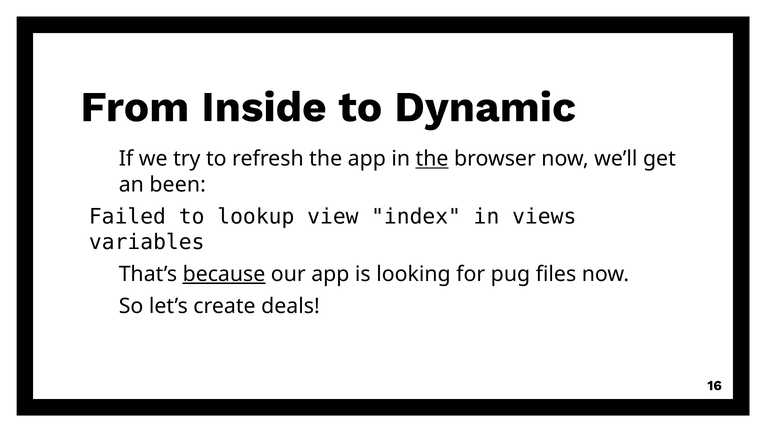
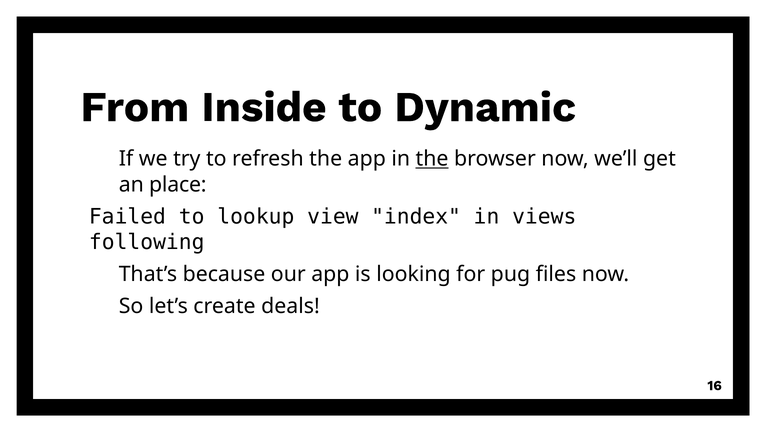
been: been -> place
variables: variables -> following
because underline: present -> none
